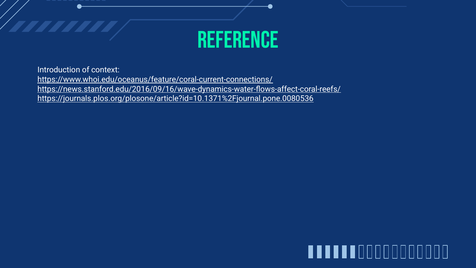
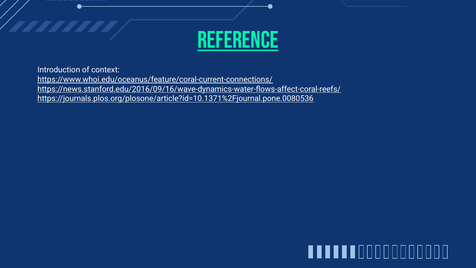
Reference underline: none -> present
